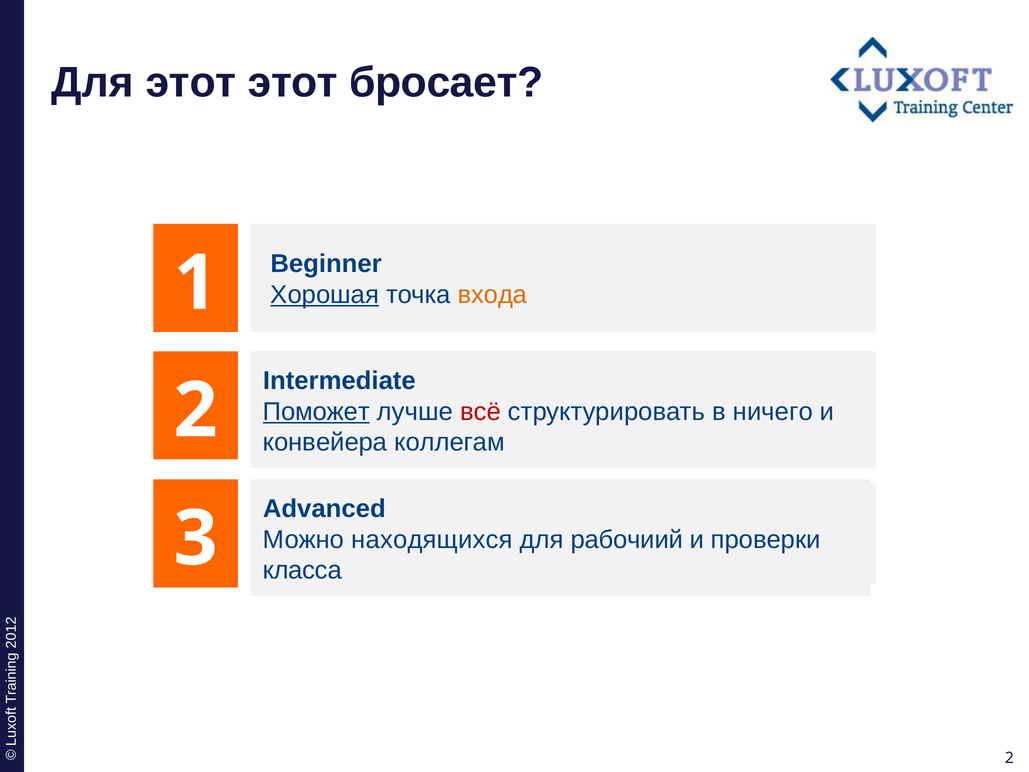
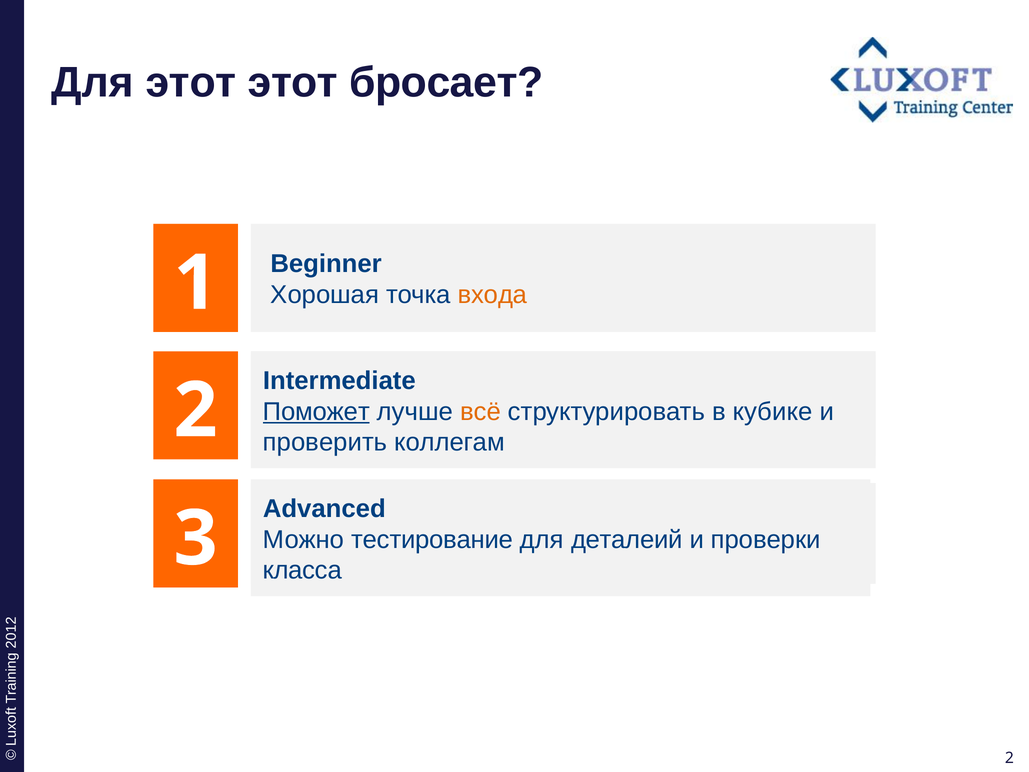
Хорошая underline: present -> none
всё colour: red -> orange
ничего: ничего -> кубике
конвейера: конвейера -> проверить
находящихся: находящихся -> тестирование
рабочиий: рабочиий -> деталеий
